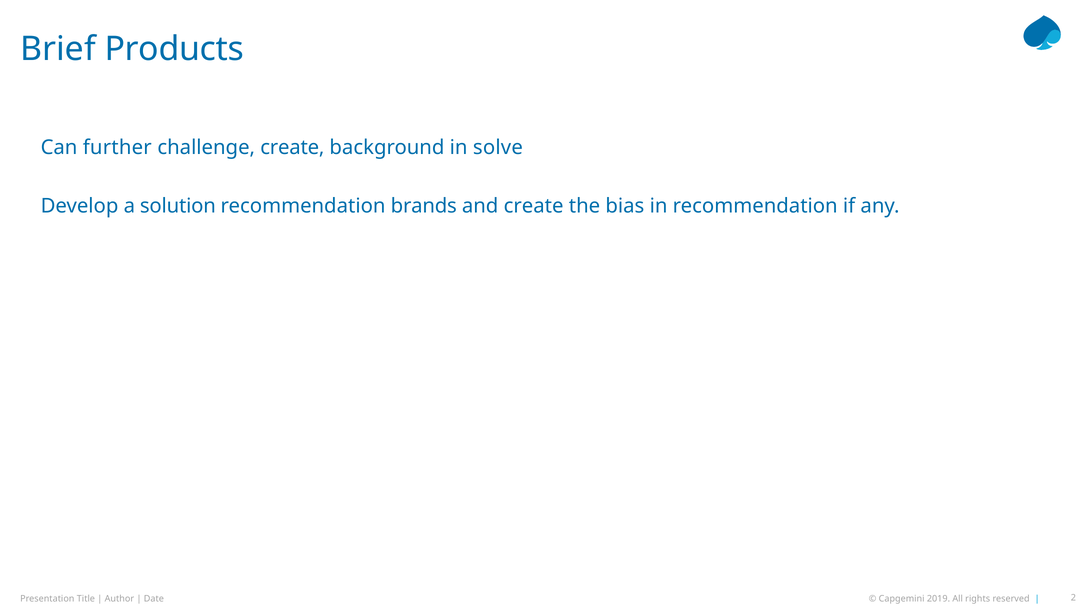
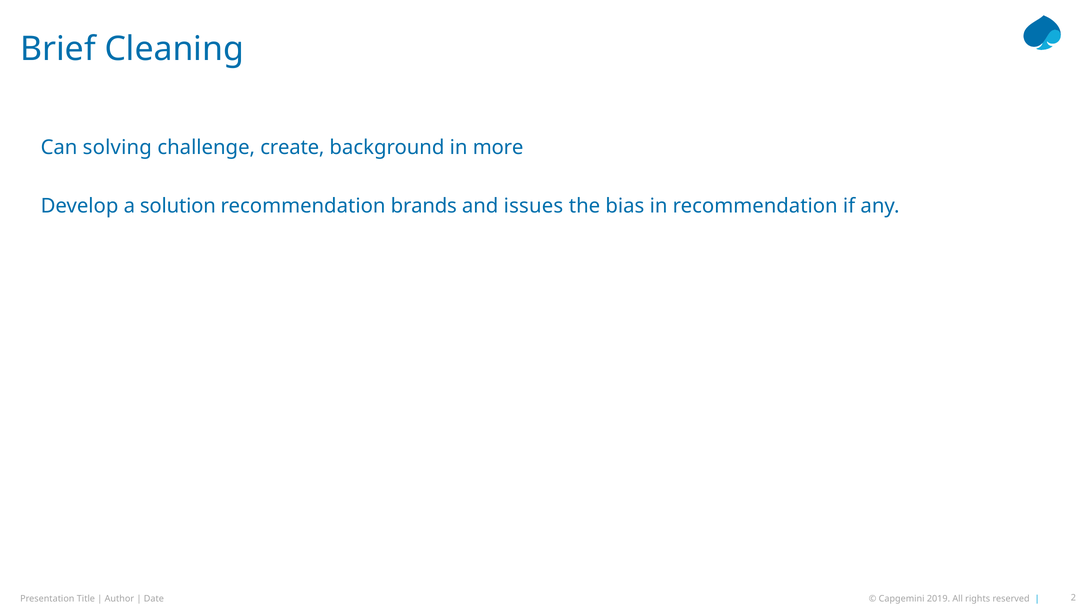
Products: Products -> Cleaning
further: further -> solving
solve: solve -> more
and create: create -> issues
